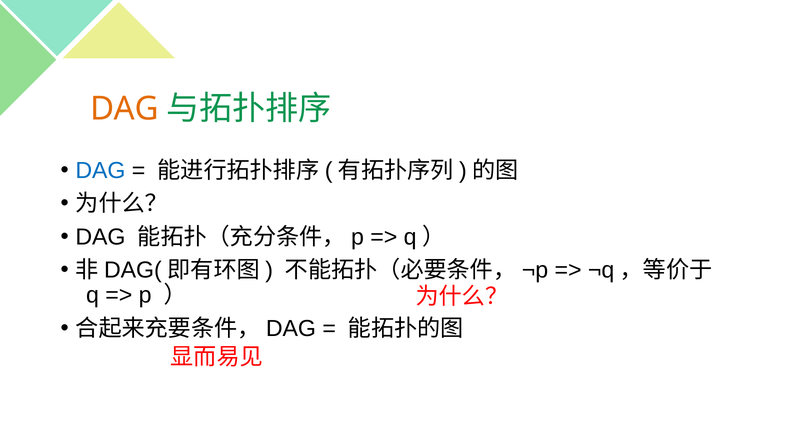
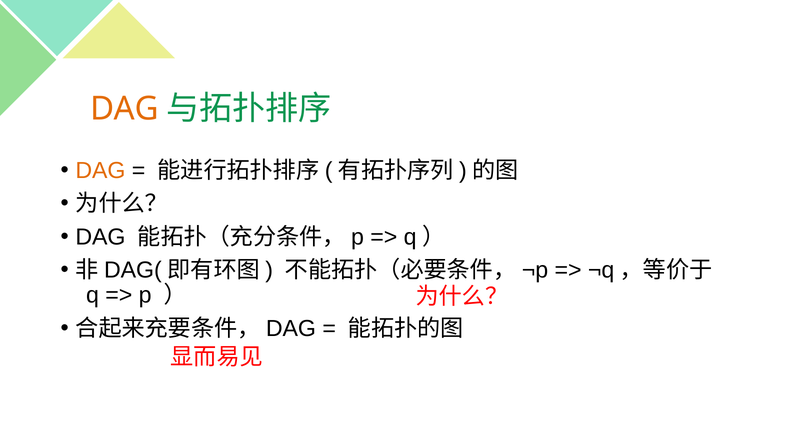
DAG at (100, 170) colour: blue -> orange
